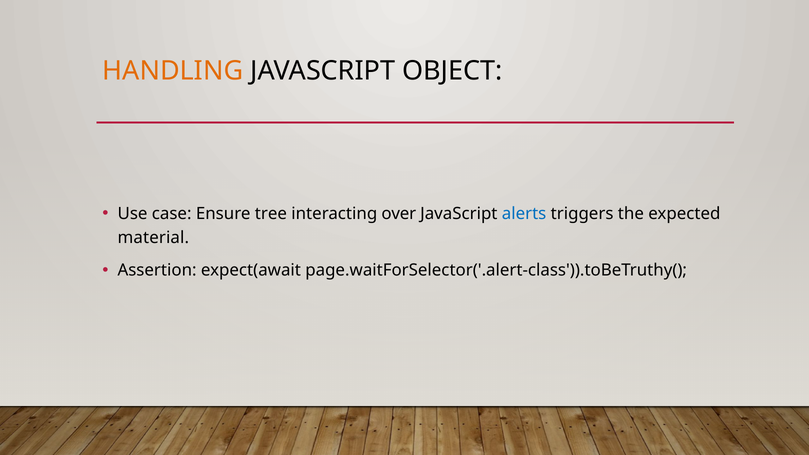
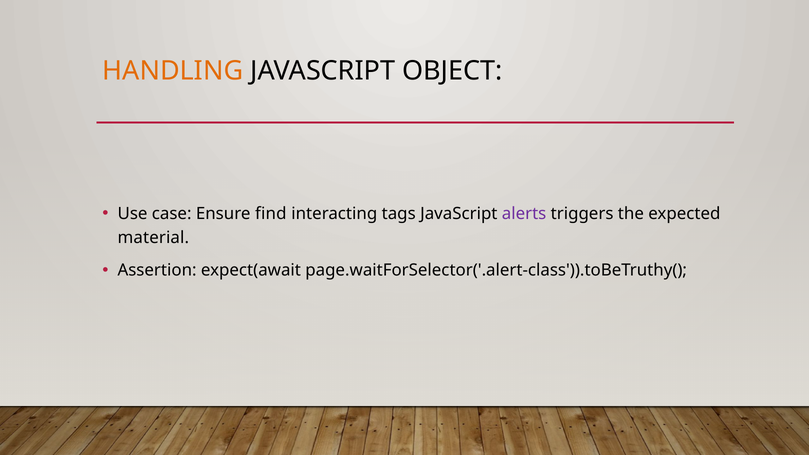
tree: tree -> find
over: over -> tags
alerts colour: blue -> purple
